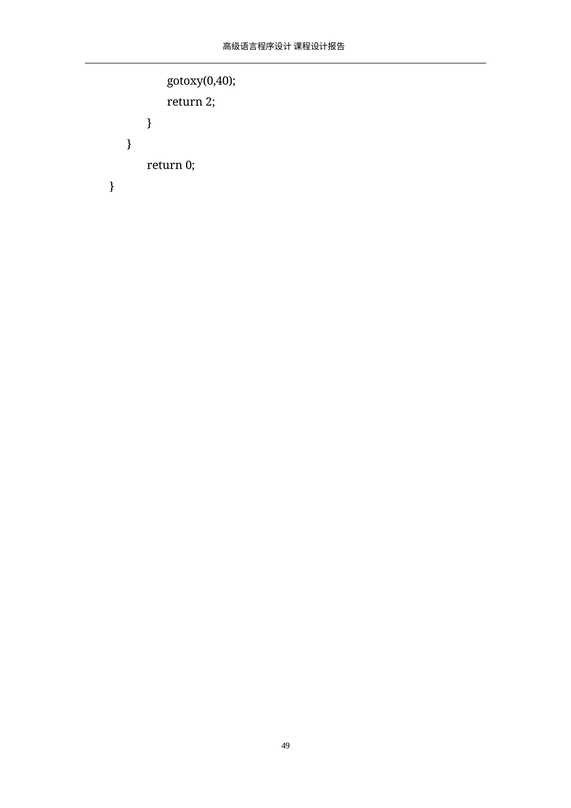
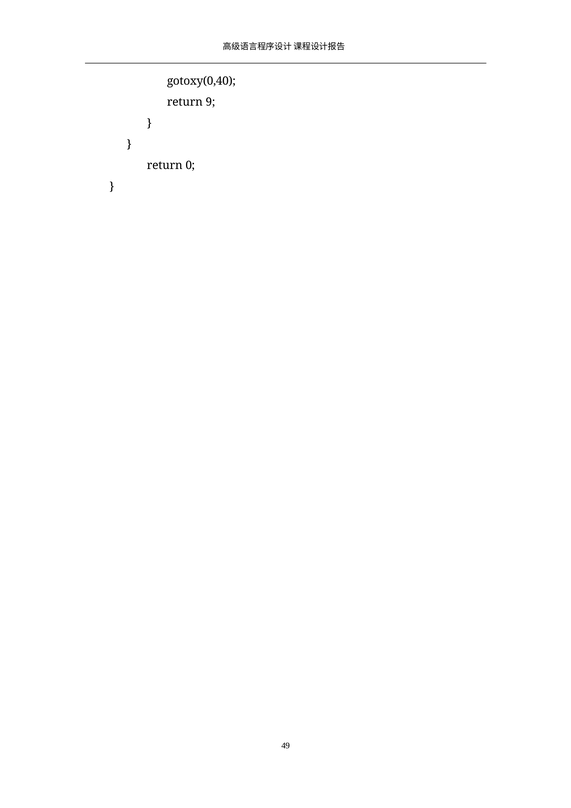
2: 2 -> 9
